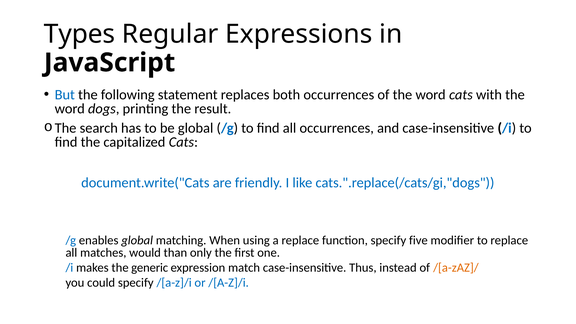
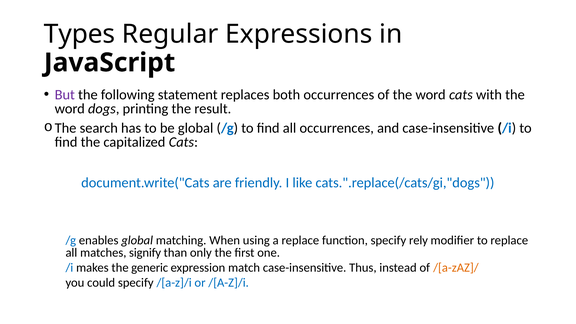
But colour: blue -> purple
five: five -> rely
would: would -> signify
